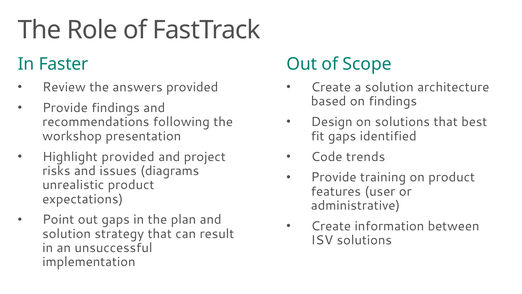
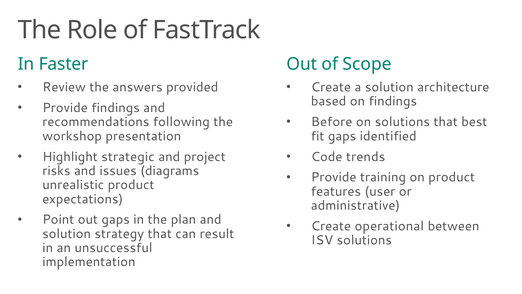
Design: Design -> Before
Highlight provided: provided -> strategic
information: information -> operational
